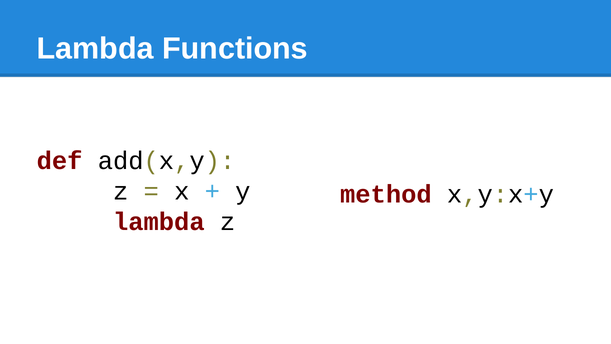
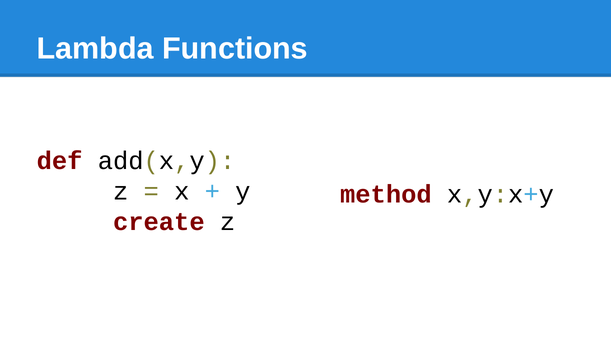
lambda at (159, 222): lambda -> create
